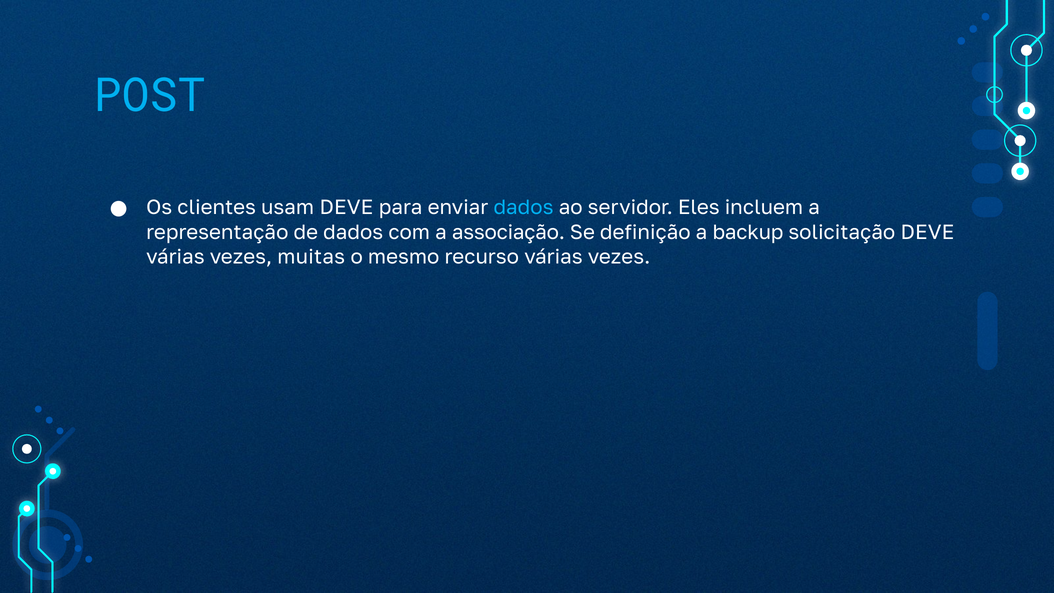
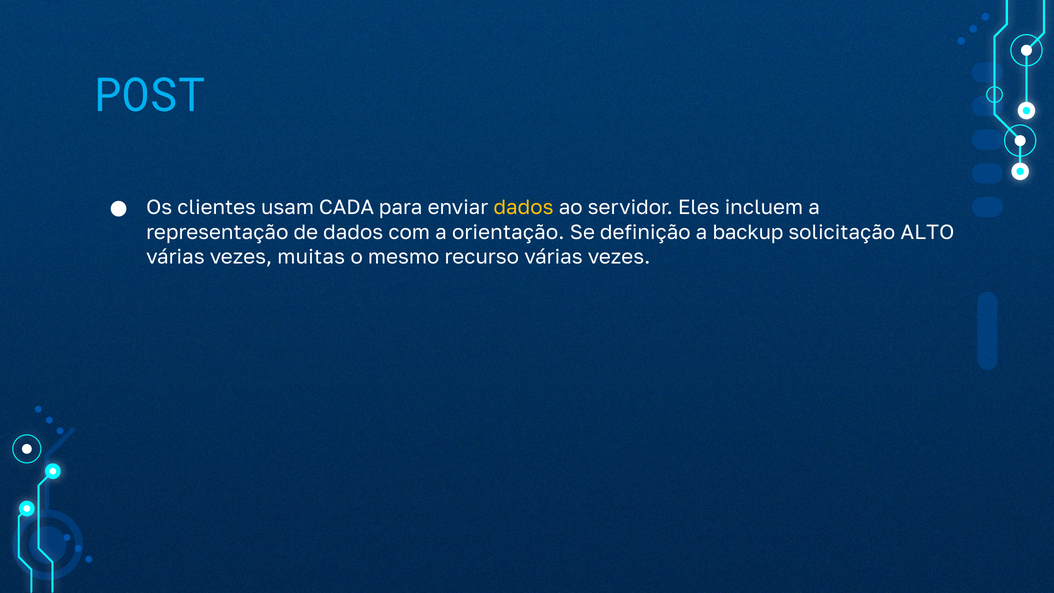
usam DEVE: DEVE -> CADA
dados at (523, 208) colour: light blue -> yellow
associação: associação -> orientação
solicitação DEVE: DEVE -> ALTO
